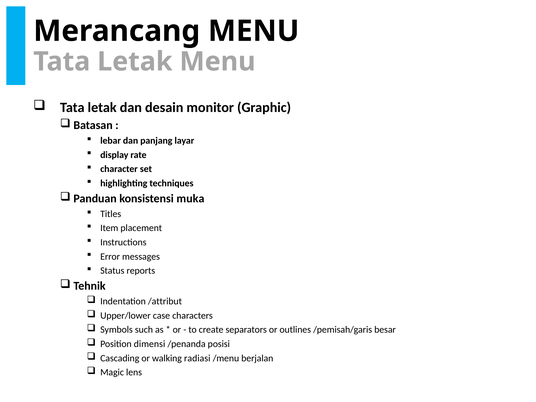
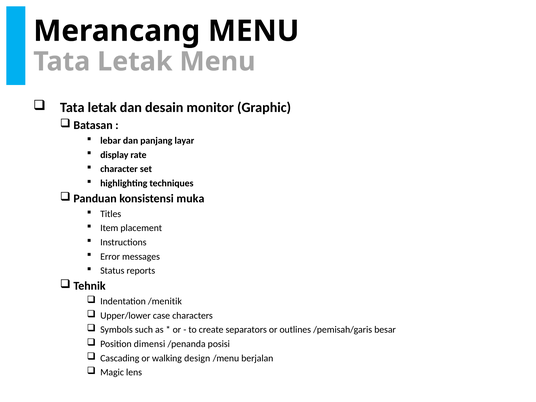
/attribut: /attribut -> /menitik
radiasi: radiasi -> design
